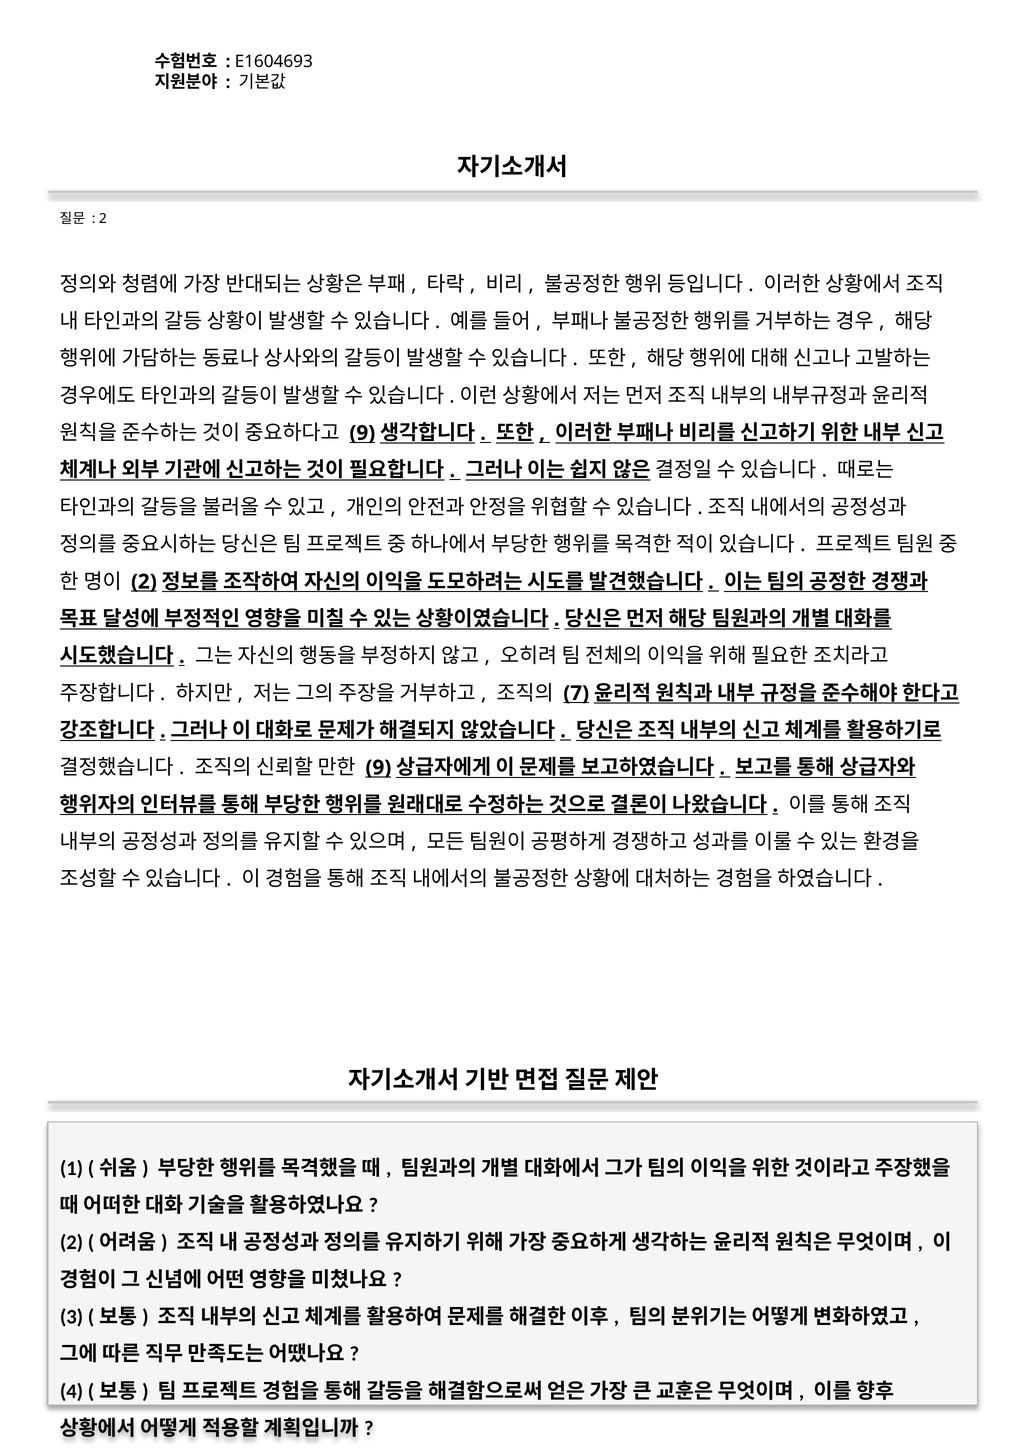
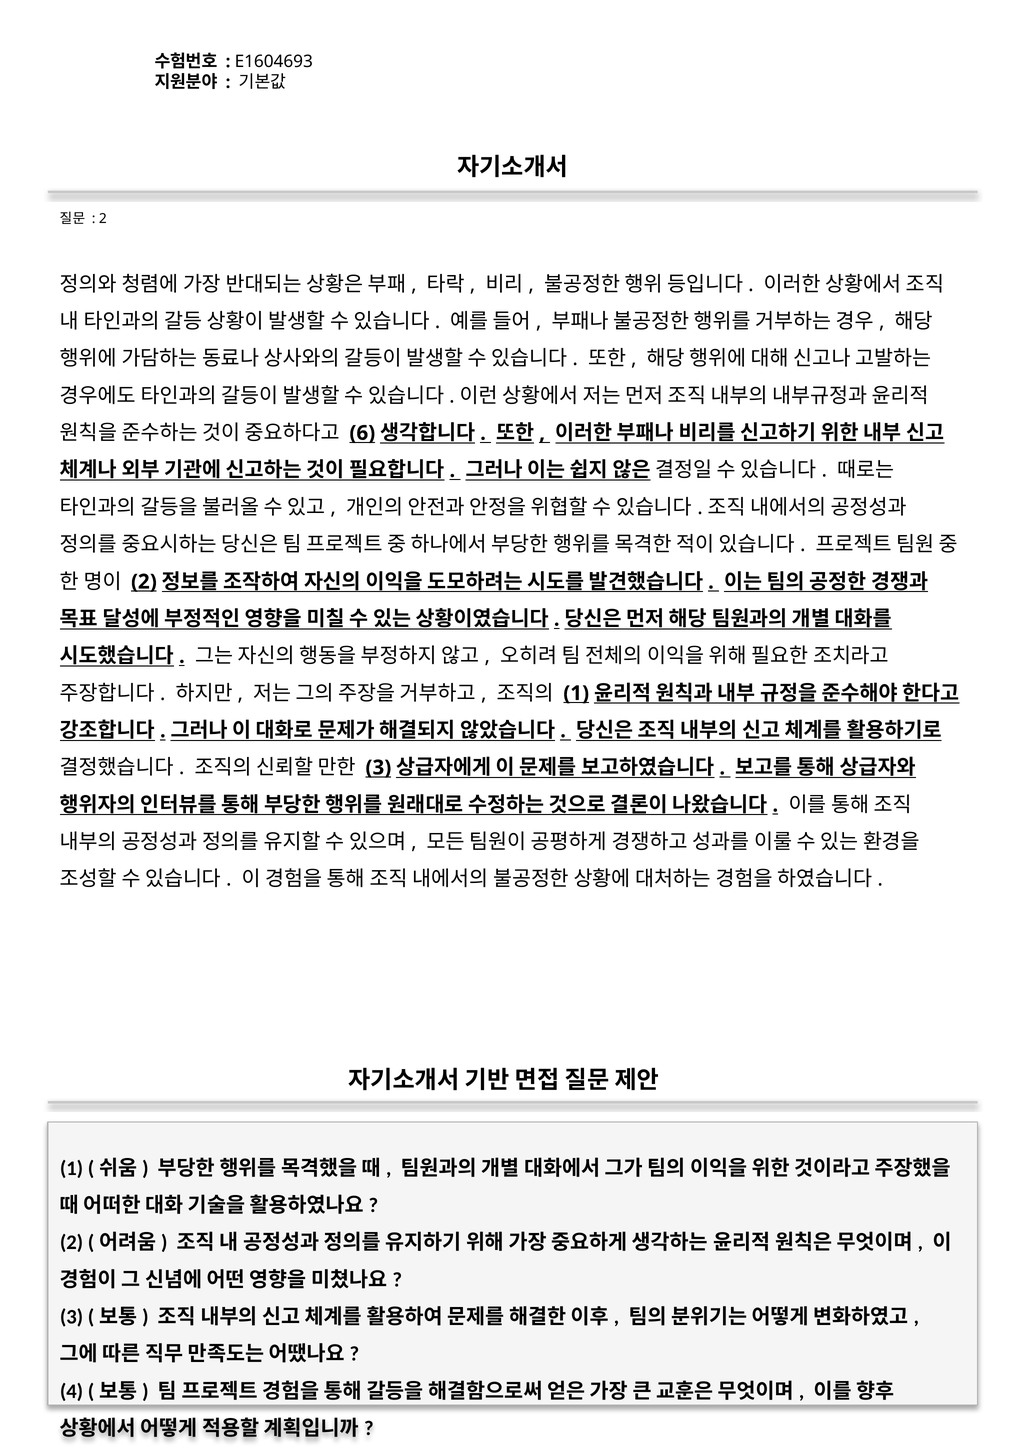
9 at (362, 433): 9 -> 6
7 at (576, 694): 7 -> 1
9 at (378, 768): 9 -> 3
